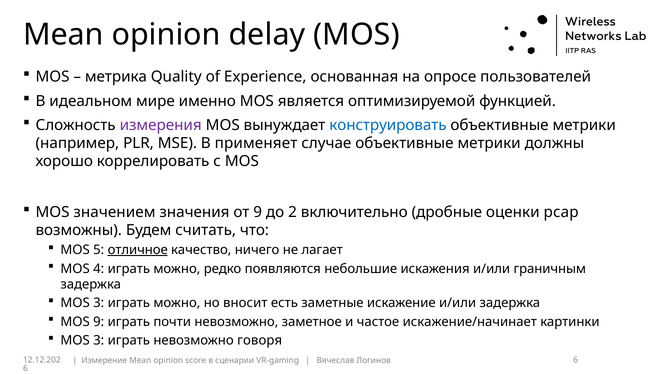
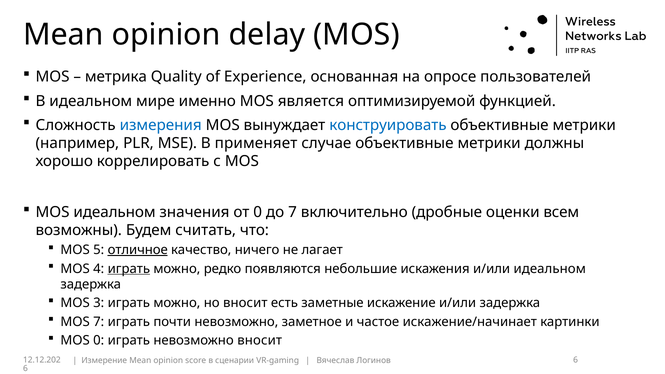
измерения colour: purple -> blue
MOS значением: значением -> идеальном
от 9: 9 -> 0
до 2: 2 -> 7
pcap: pcap -> всем
играть at (129, 269) underline: none -> present
и/или граничным: граничным -> идеальном
MOS 9: 9 -> 7
3 at (99, 340): 3 -> 0
невозможно говоря: говоря -> вносит
